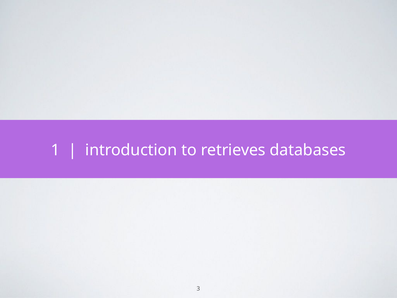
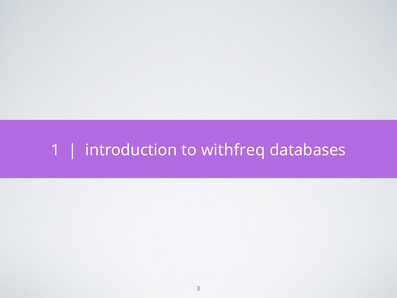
retrieves: retrieves -> withfreq
